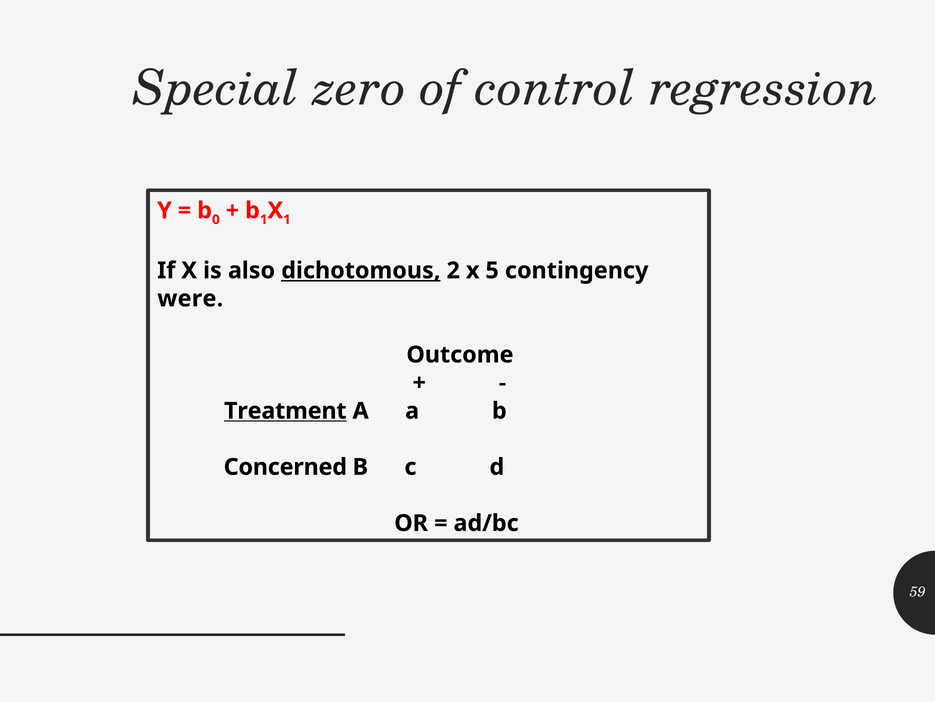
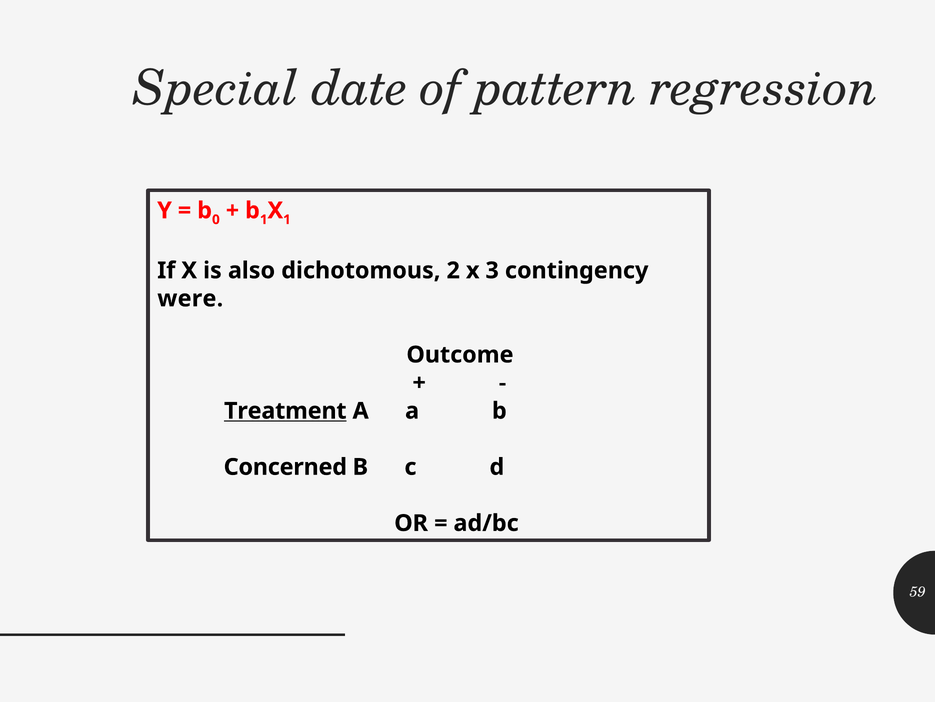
zero: zero -> date
control: control -> pattern
dichotomous underline: present -> none
5: 5 -> 3
